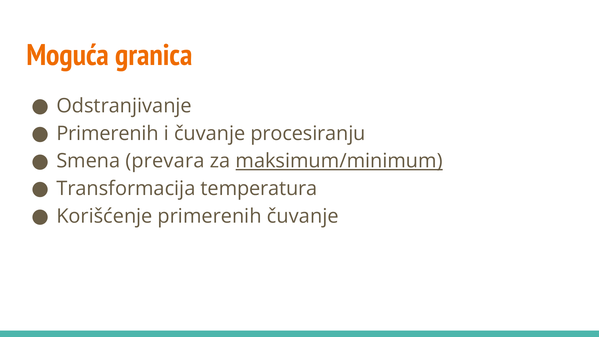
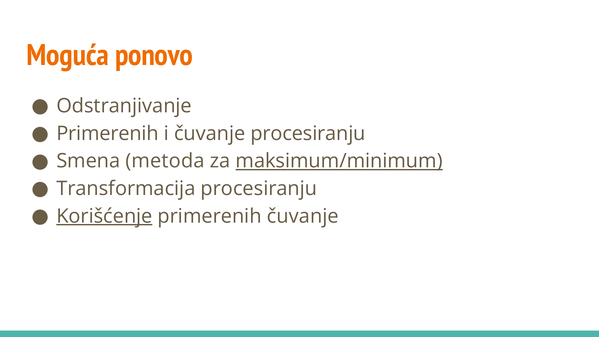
granica: granica -> ponovo
prevara: prevara -> metoda
Transformacija temperatura: temperatura -> procesiranju
Korišćenje underline: none -> present
